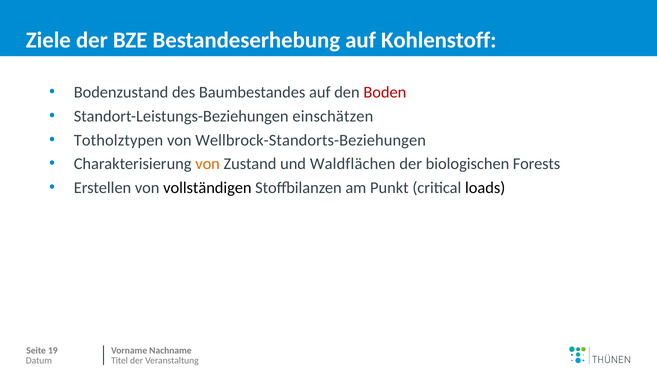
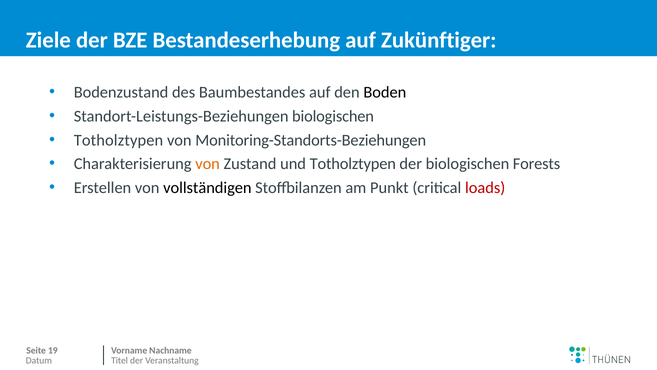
Kohlenstoff: Kohlenstoff -> Zukünftiger
Boden colour: red -> black
Standort-Leistungs-Beziehungen einschätzen: einschätzen -> biologischen
Wellbrock-Standorts-Beziehungen: Wellbrock-Standorts-Beziehungen -> Monitoring-Standorts-Beziehungen
und Waldflächen: Waldflächen -> Totholztypen
loads colour: black -> red
